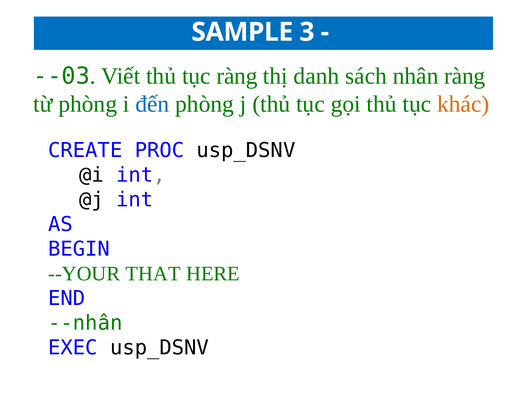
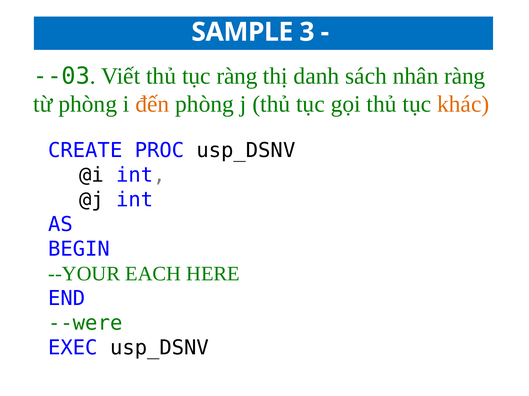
đến colour: blue -> orange
THAT: THAT -> EACH
--nhân: --nhân -> --were
